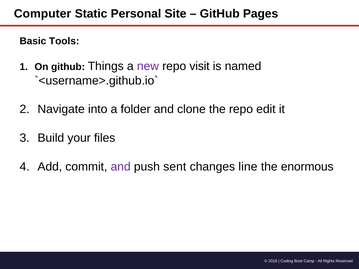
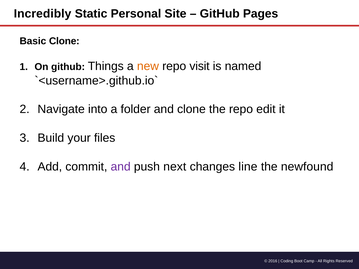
Computer: Computer -> Incredibly
Basic Tools: Tools -> Clone
new colour: purple -> orange
sent: sent -> next
enormous: enormous -> newfound
